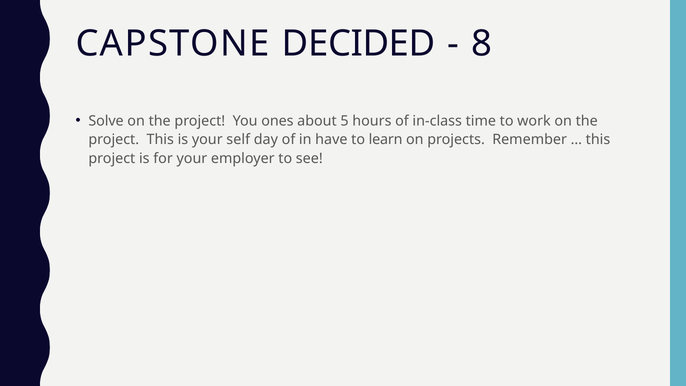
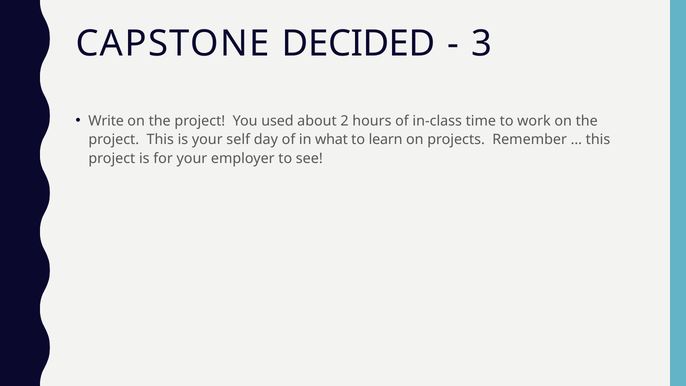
8: 8 -> 3
Solve: Solve -> Write
ones: ones -> used
5: 5 -> 2
have: have -> what
